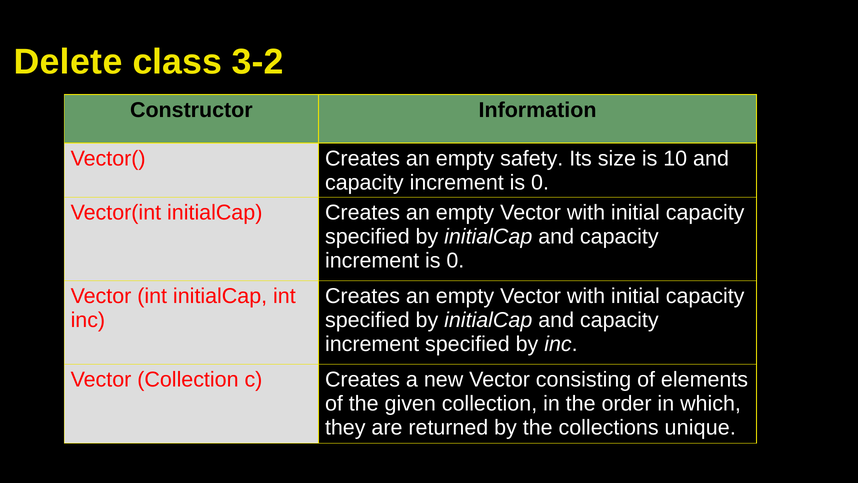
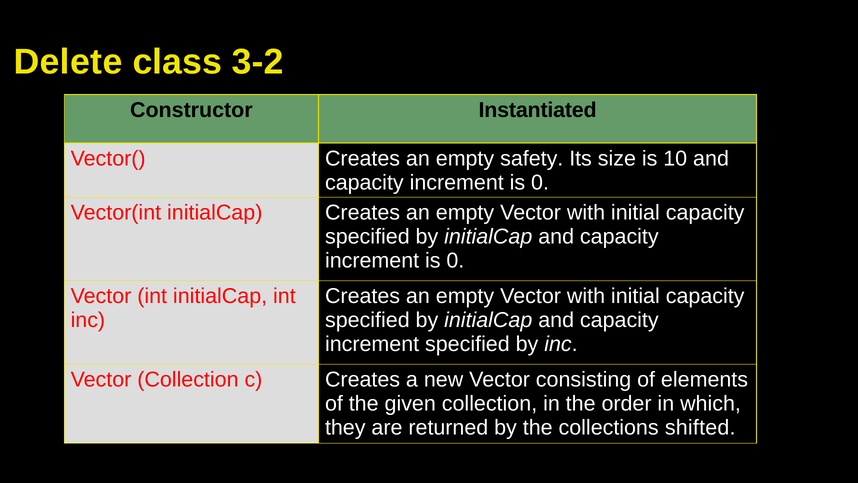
Information: Information -> Instantiated
unique: unique -> shifted
